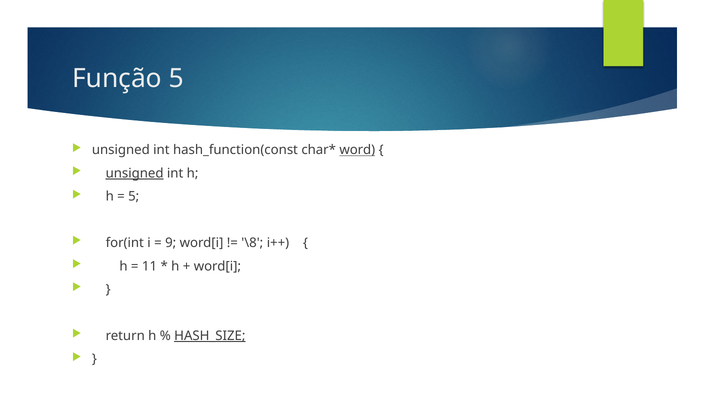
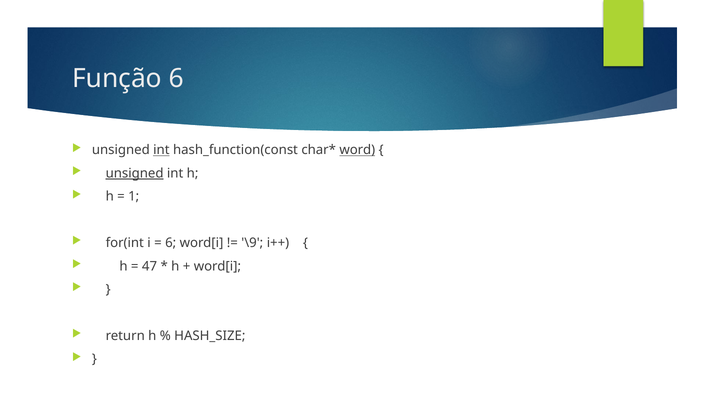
Função 5: 5 -> 6
int at (161, 150) underline: none -> present
5 at (134, 196): 5 -> 1
9 at (171, 243): 9 -> 6
\8: \8 -> \9
11: 11 -> 47
HASH_SIZE underline: present -> none
